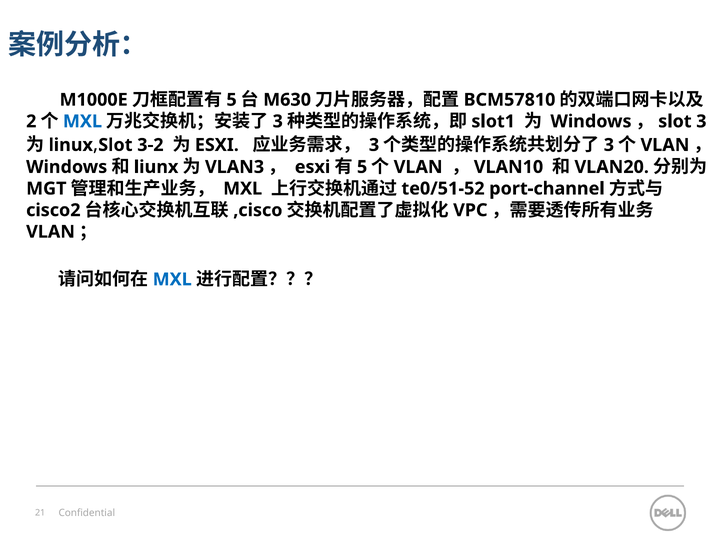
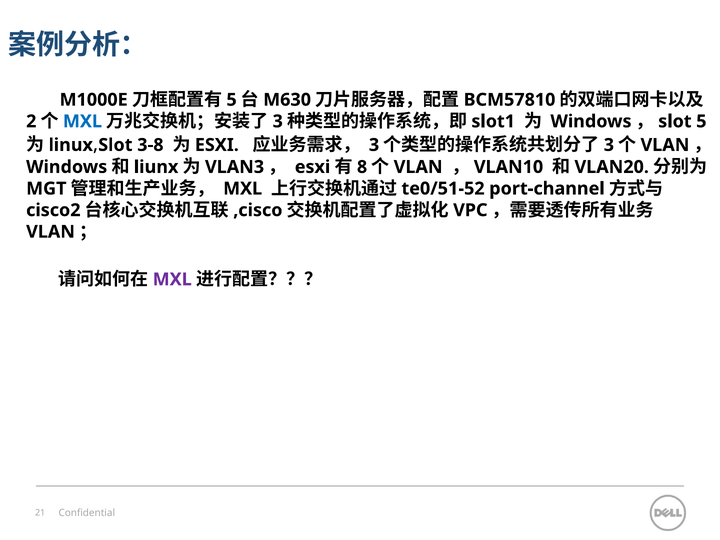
3 at (701, 121): 3 -> 5
3-2: 3-2 -> 3-8
5 at (362, 167): 5 -> 8
MXL at (172, 279) colour: blue -> purple
